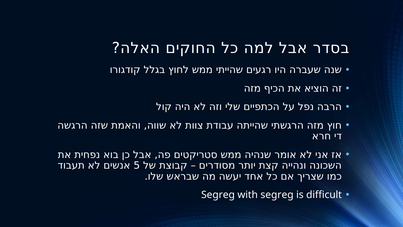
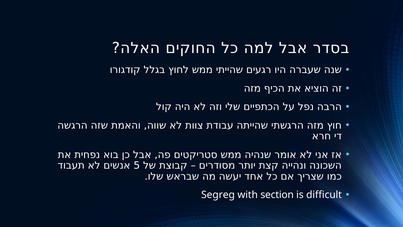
with segreg: segreg -> section
